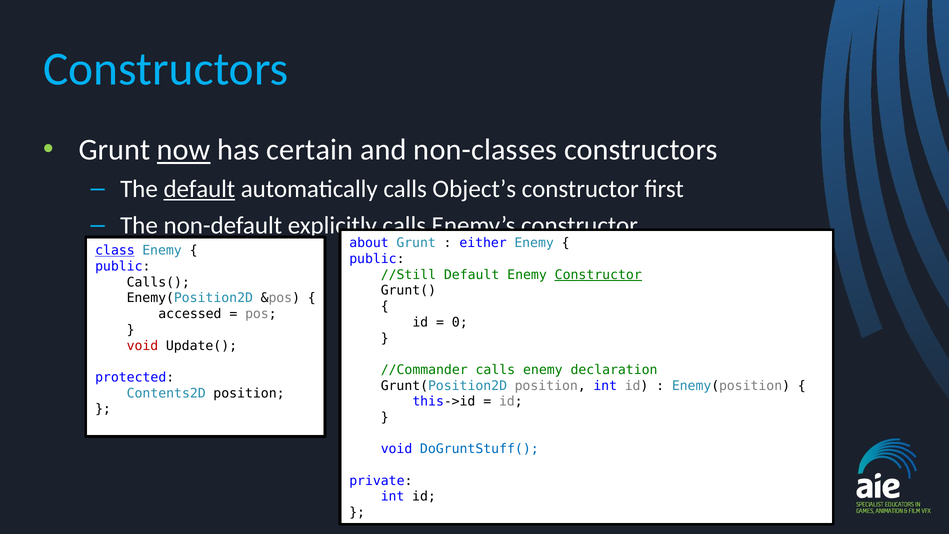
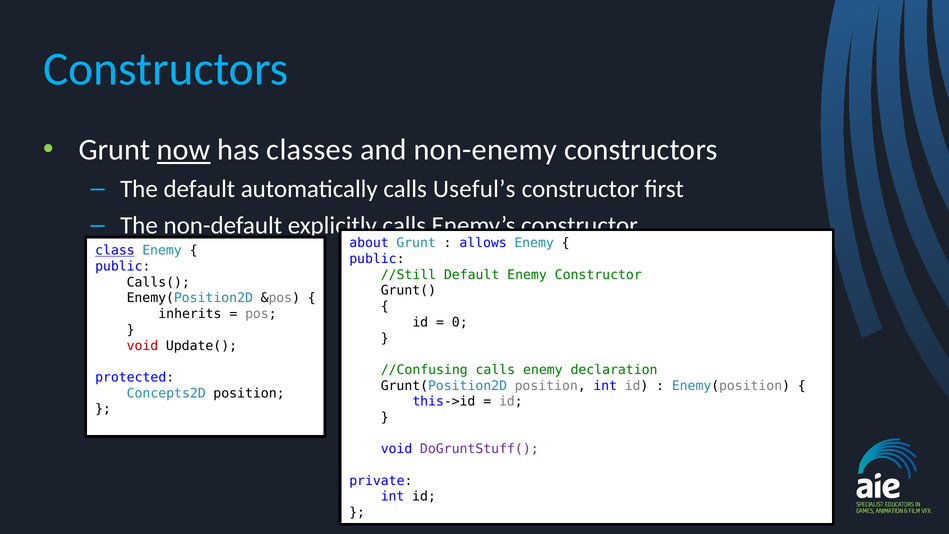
certain: certain -> classes
non-classes: non-classes -> non-enemy
default at (199, 189) underline: present -> none
Object’s: Object’s -> Useful’s
either: either -> allows
Constructor at (598, 275) underline: present -> none
accessed: accessed -> inherits
//Commander: //Commander -> //Confusing
Contents2D: Contents2D -> Concepts2D
DoGruntStuff( colour: blue -> purple
